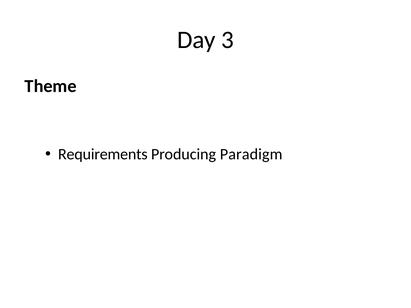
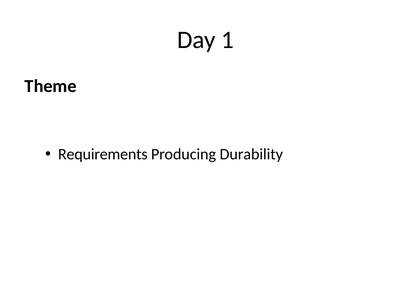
3: 3 -> 1
Paradigm: Paradigm -> Durability
